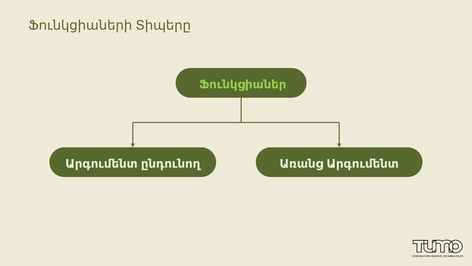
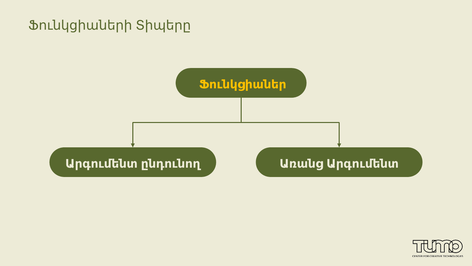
Ֆունկցիաներ colour: light green -> yellow
